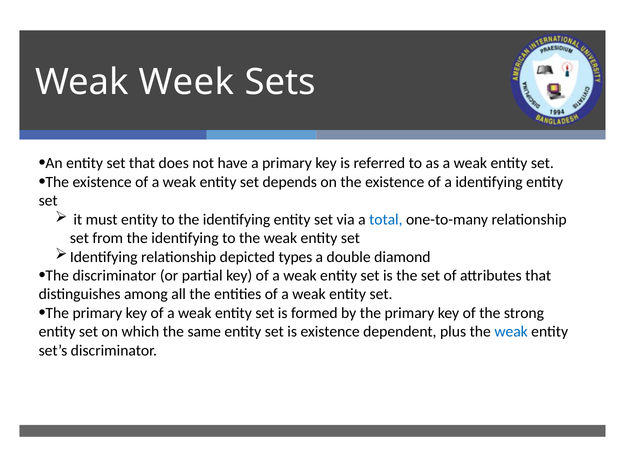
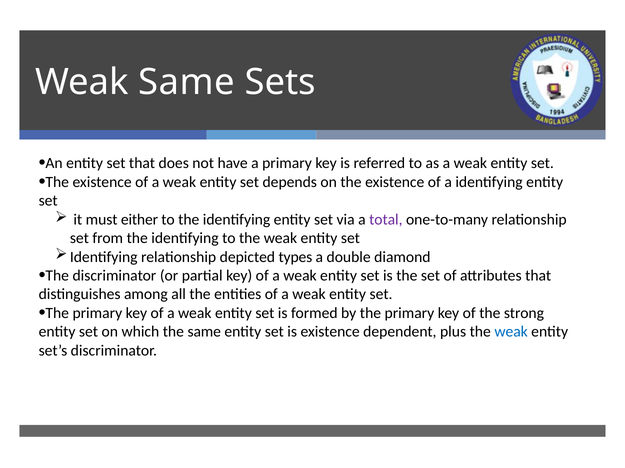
Weak Week: Week -> Same
must entity: entity -> either
total colour: blue -> purple
